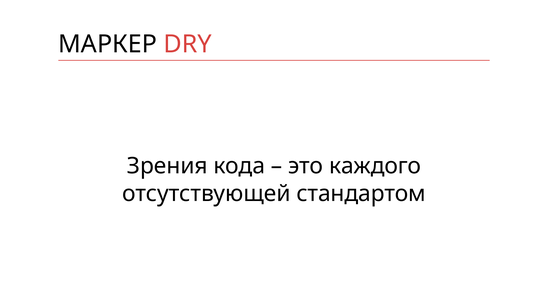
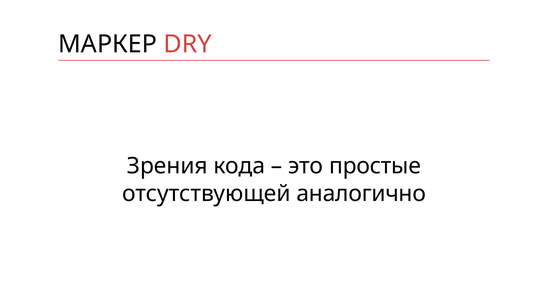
каждого: каждого -> простые
стандартом: стандартом -> аналогично
